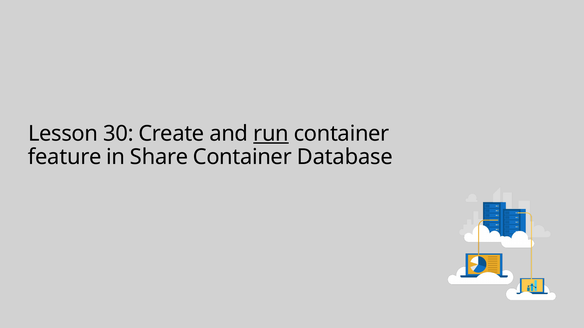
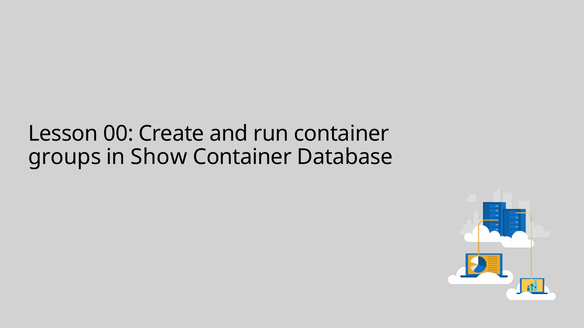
30: 30 -> 00
run underline: present -> none
feature: feature -> groups
Share: Share -> Show
